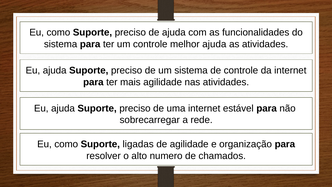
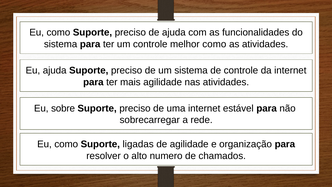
melhor ajuda: ajuda -> como
ajuda at (63, 108): ajuda -> sobre
